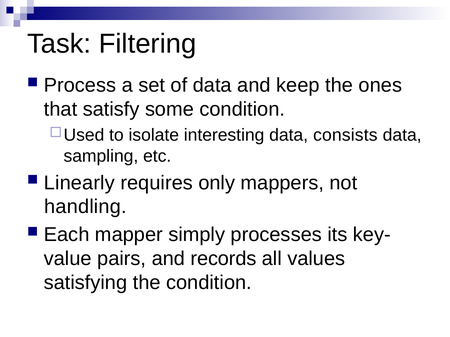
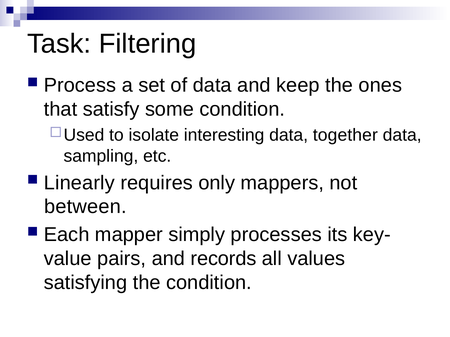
consists: consists -> together
handling: handling -> between
